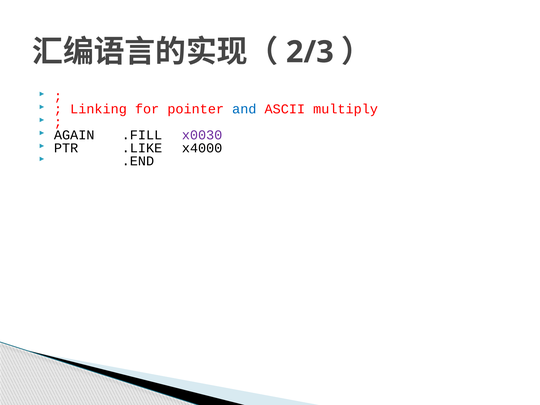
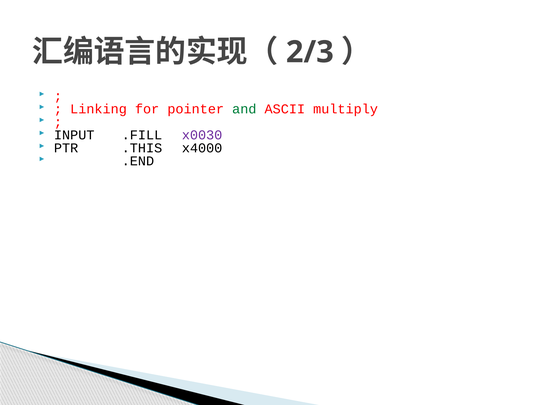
and colour: blue -> green
AGAIN: AGAIN -> INPUT
.LIKE: .LIKE -> .THIS
